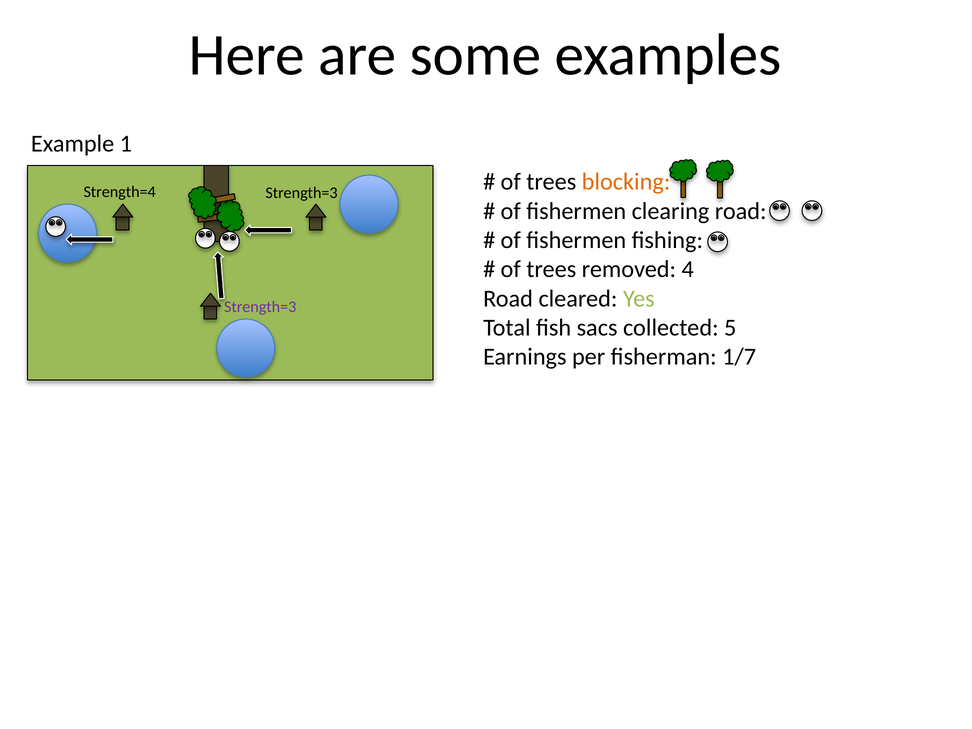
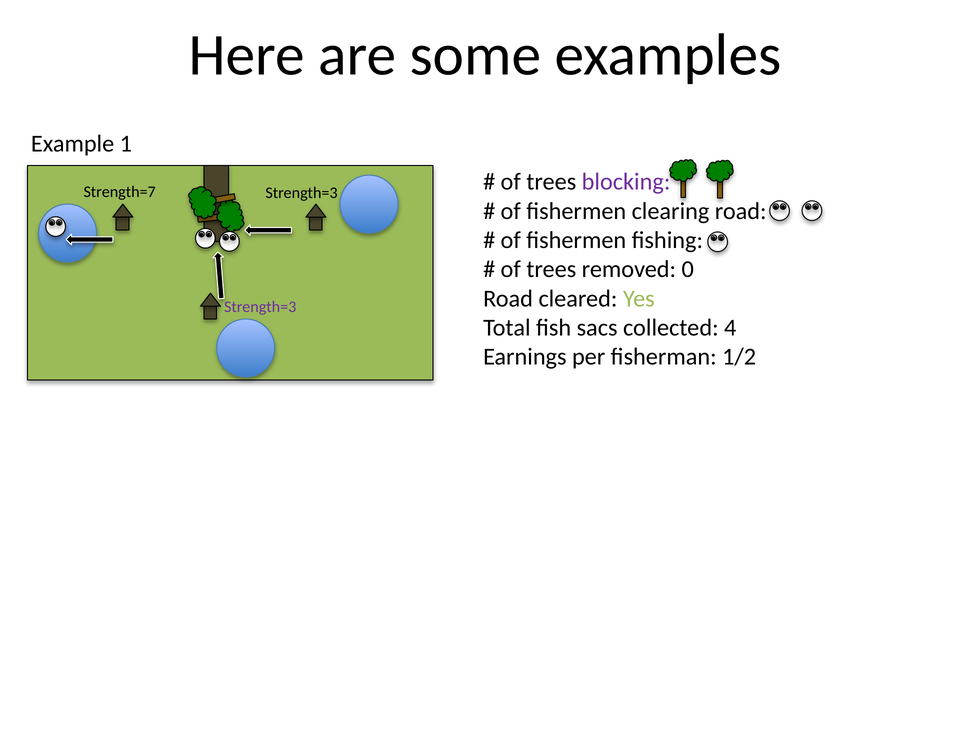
blocking colour: orange -> purple
Strength=4: Strength=4 -> Strength=7
4: 4 -> 0
5: 5 -> 4
1/7: 1/7 -> 1/2
